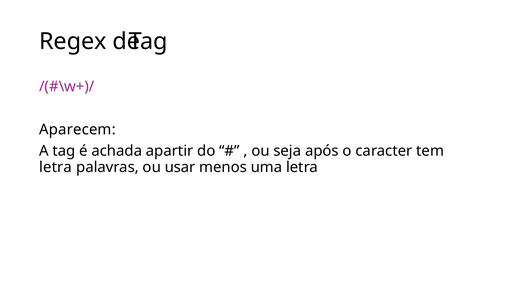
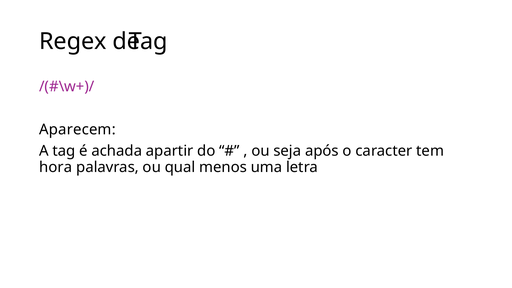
letra at (56, 167): letra -> hora
usar: usar -> qual
